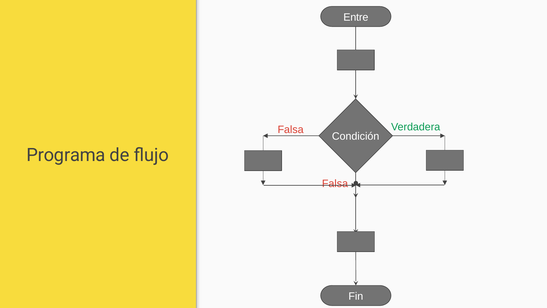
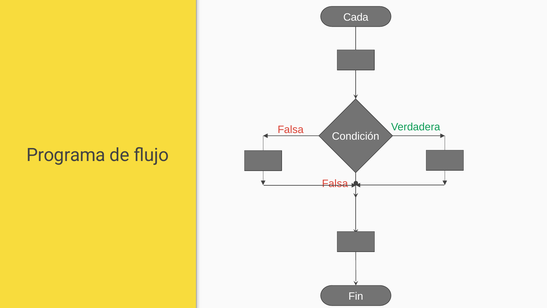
Entre: Entre -> Cada
